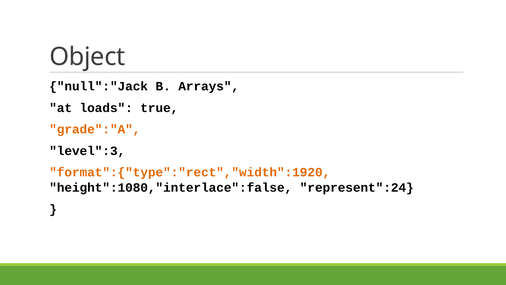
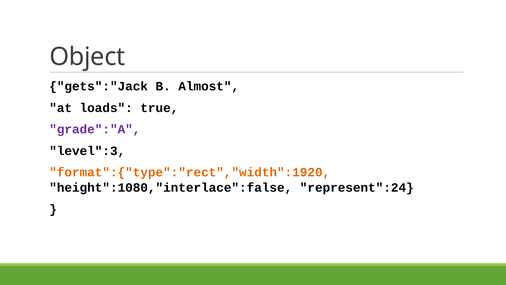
null":"Jack: null":"Jack -> gets":"Jack
Arrays: Arrays -> Almost
grade":"A colour: orange -> purple
